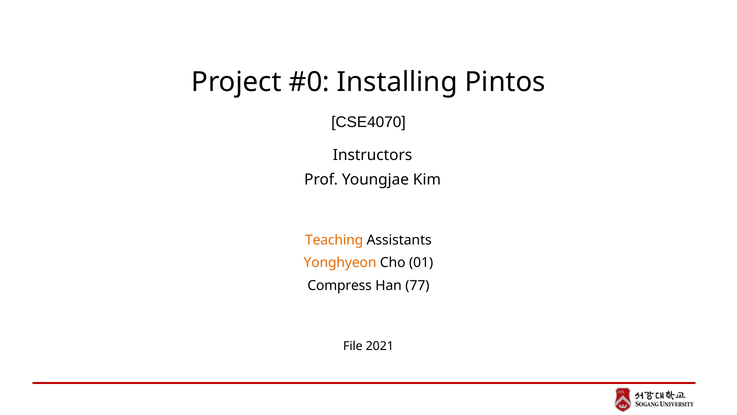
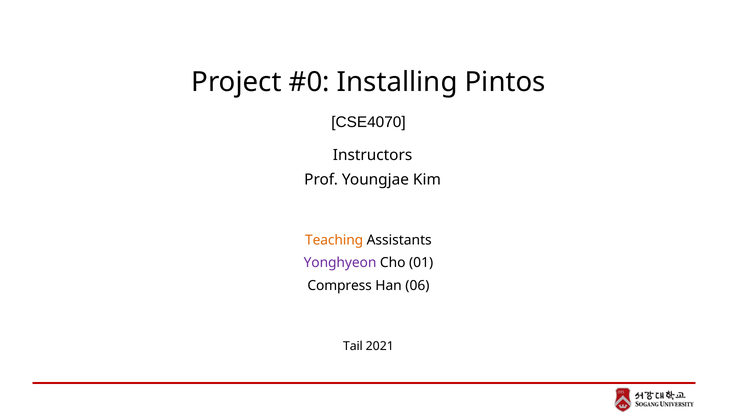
Yonghyeon colour: orange -> purple
77: 77 -> 06
File: File -> Tail
